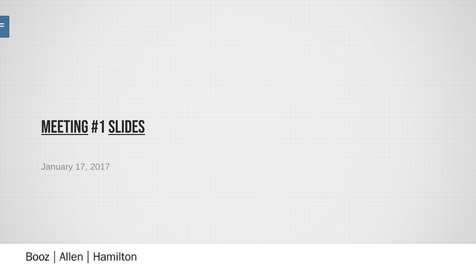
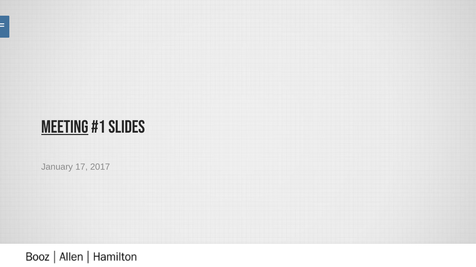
SLIDES underline: present -> none
